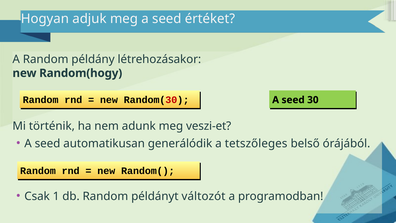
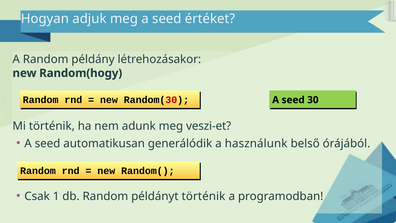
tetszőleges: tetszőleges -> használunk
példányt változót: változót -> történik
